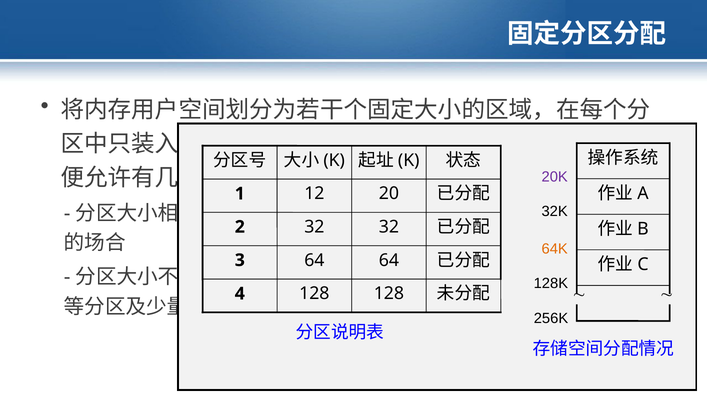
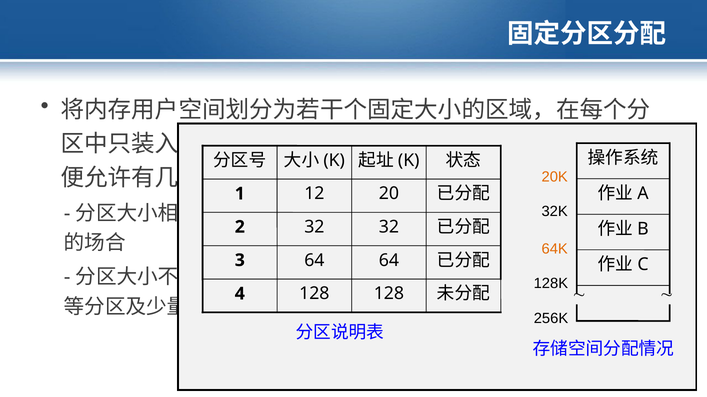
20K colour: purple -> orange
